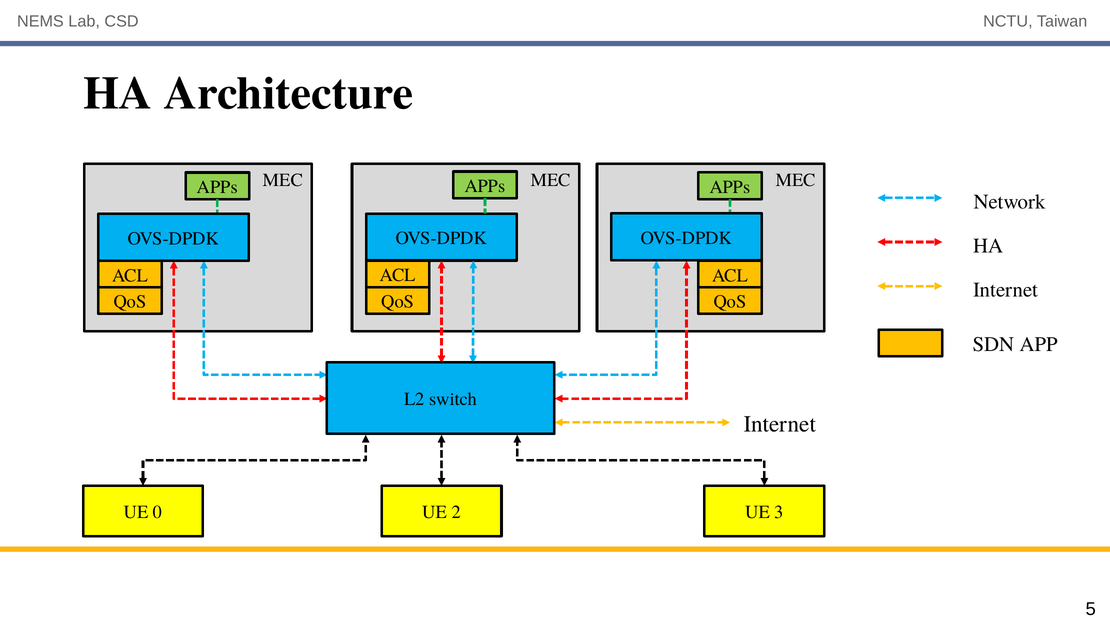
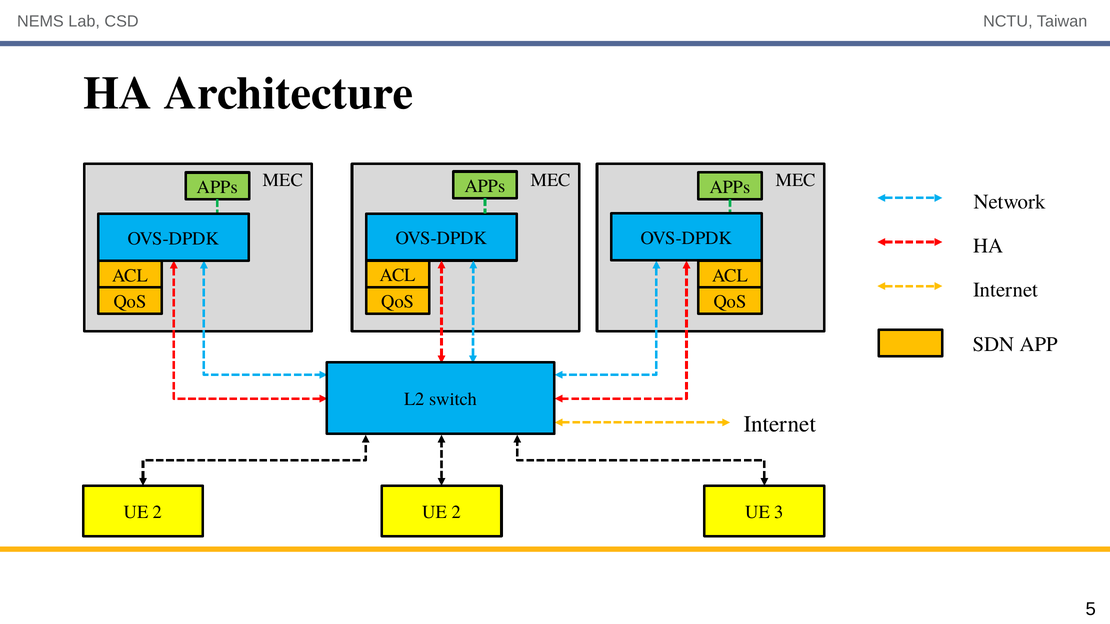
0 at (158, 513): 0 -> 2
